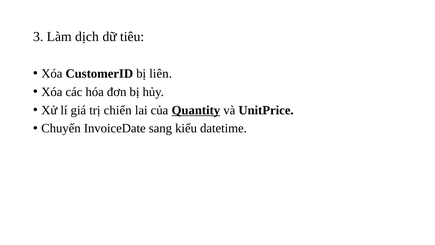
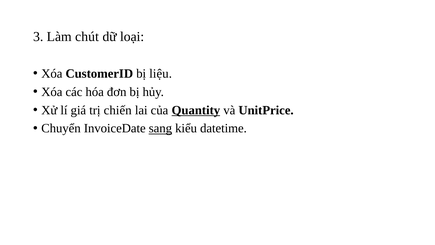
dịch: dịch -> chút
tiêu: tiêu -> loại
liên: liên -> liệu
sang underline: none -> present
